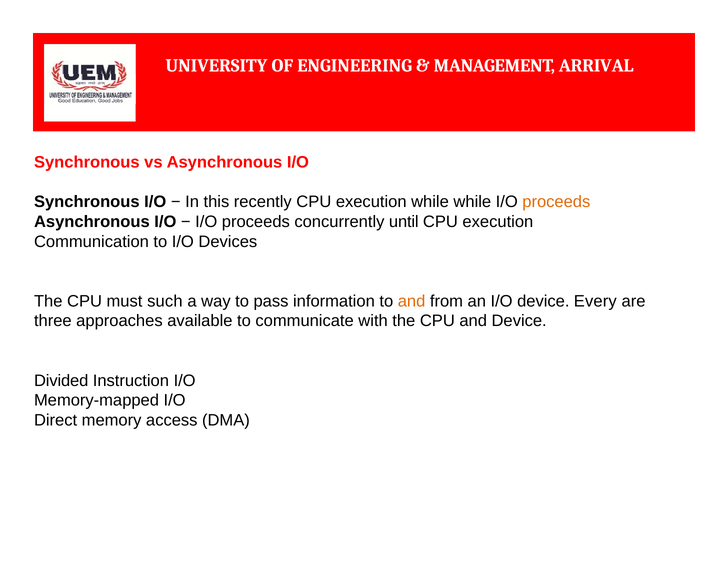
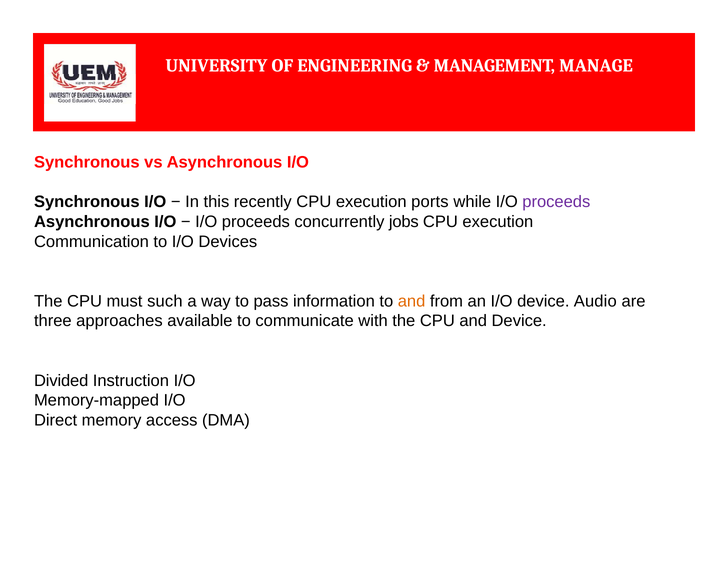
ARRIVAL: ARRIVAL -> MANAGE
execution while: while -> ports
proceeds at (556, 202) colour: orange -> purple
until: until -> jobs
Every: Every -> Audio
